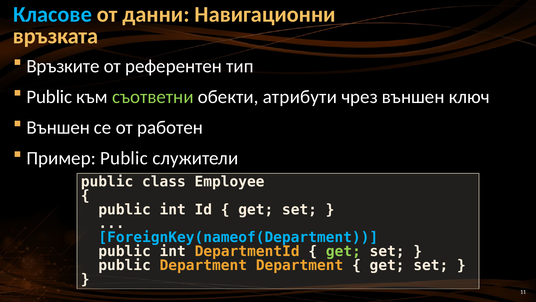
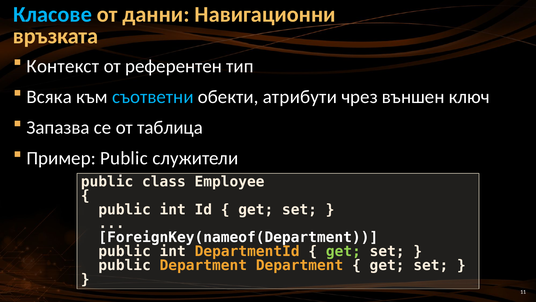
Връзките: Връзките -> Контекст
Public at (49, 97): Public -> Всяка
съответни colour: light green -> light blue
Външен at (58, 127): Външен -> Запазва
работен: работен -> таблица
ForeignKey(nameof(Department colour: light blue -> white
